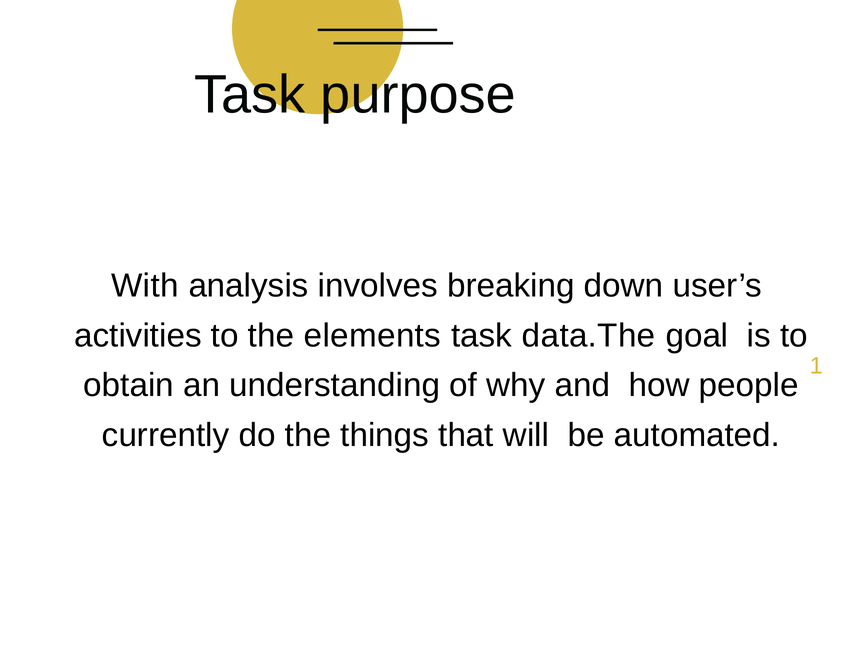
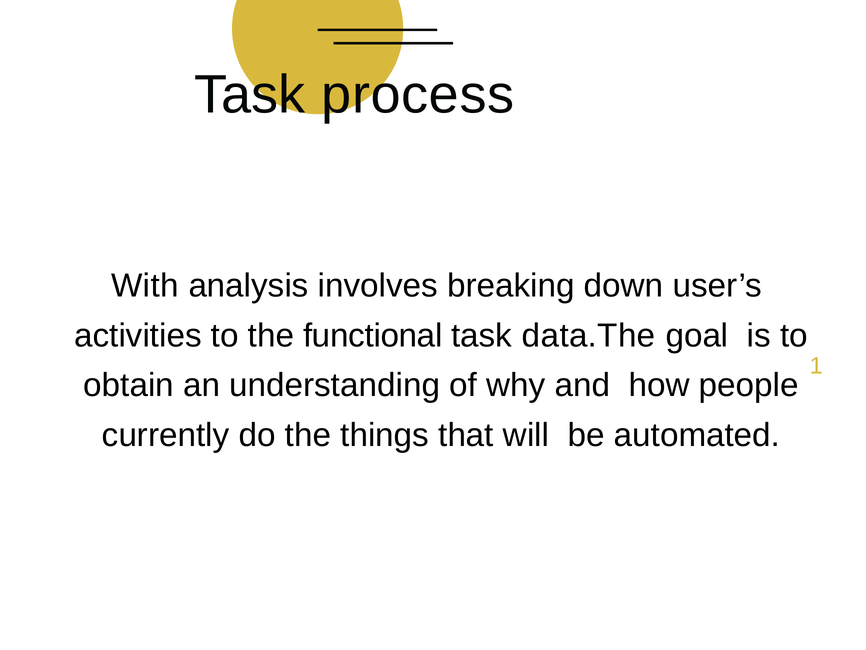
purpose: purpose -> process
elements: elements -> functional
